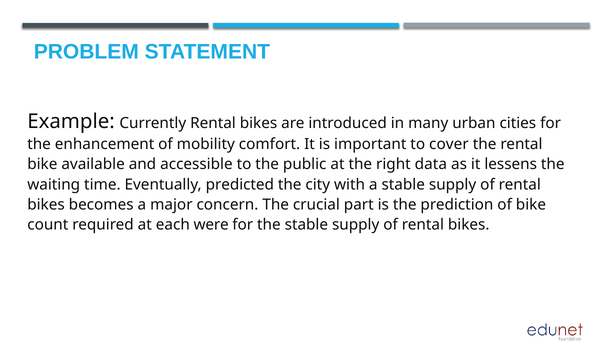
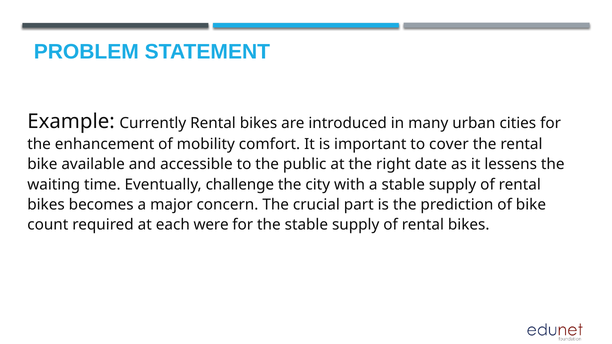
data: data -> date
predicted: predicted -> challenge
